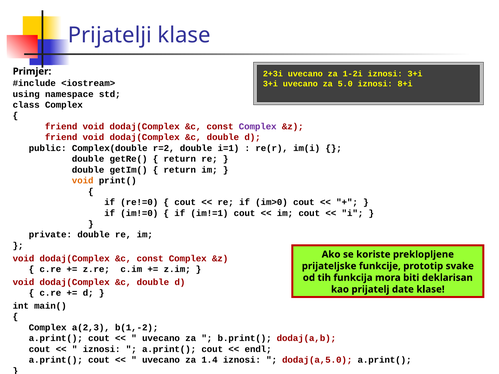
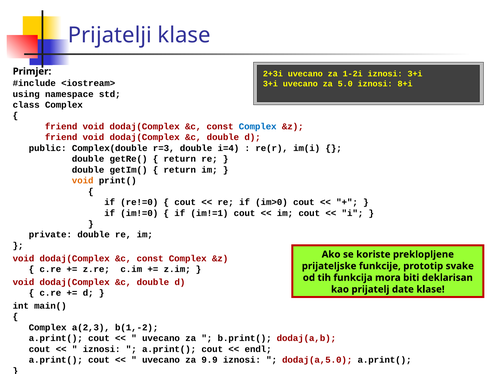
Complex at (258, 127) colour: purple -> blue
r=2: r=2 -> r=3
i=1: i=1 -> i=4
1.4: 1.4 -> 9.9
